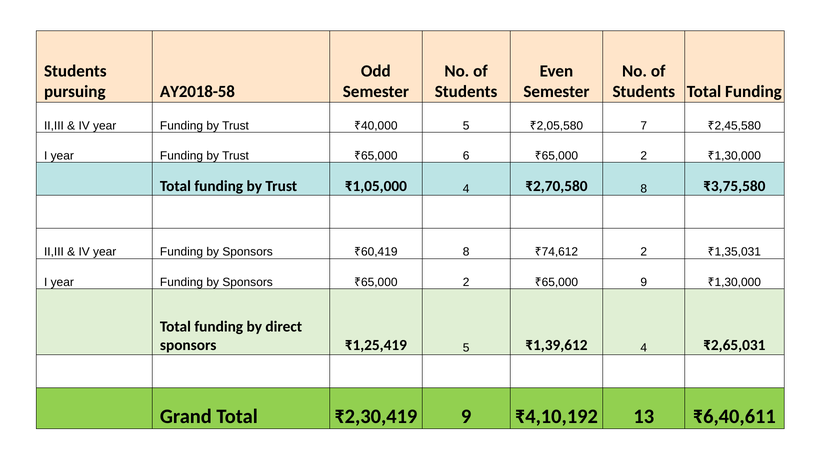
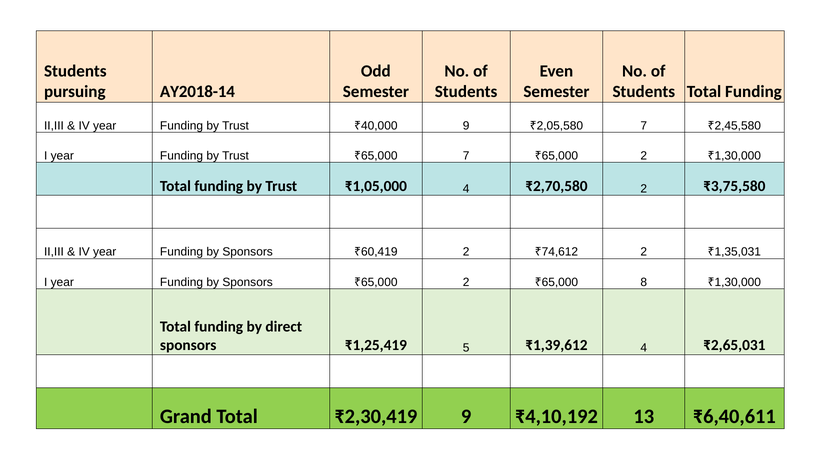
AY2018-58: AY2018-58 -> AY2018-14
5 at (466, 126): 5 -> 9
6 at (466, 156): 6 -> 7
₹2,70,580 8: 8 -> 2
8 at (466, 252): 8 -> 2
9 at (644, 282): 9 -> 8
